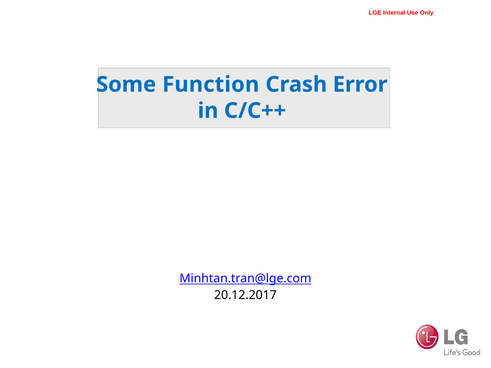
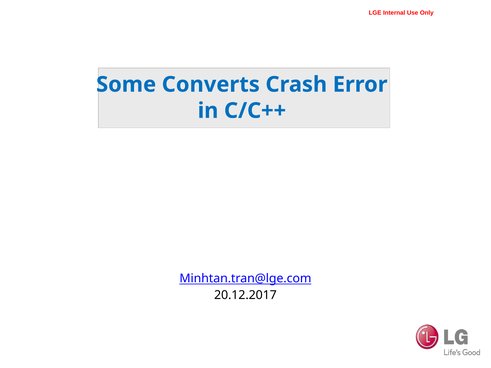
Function: Function -> Converts
